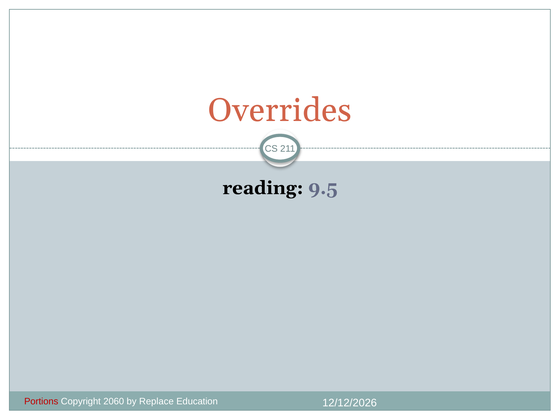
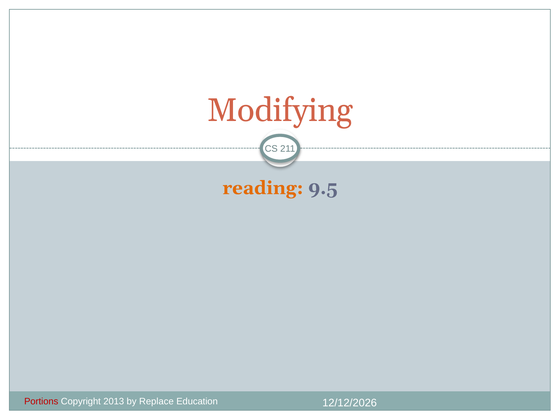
Overrides: Overrides -> Modifying
reading colour: black -> orange
2060: 2060 -> 2013
